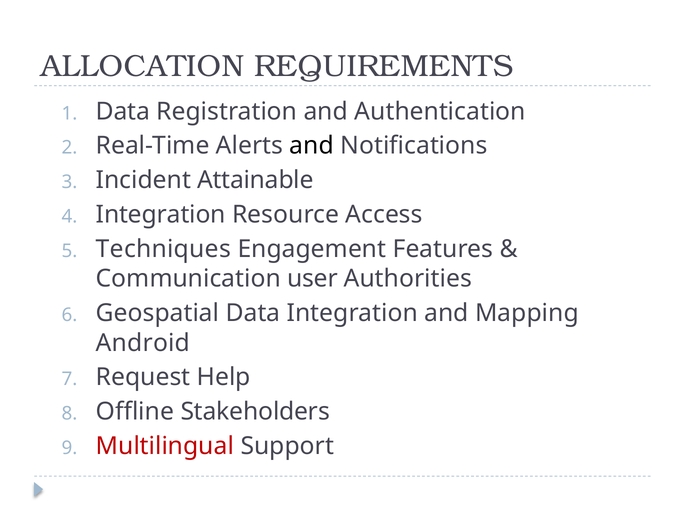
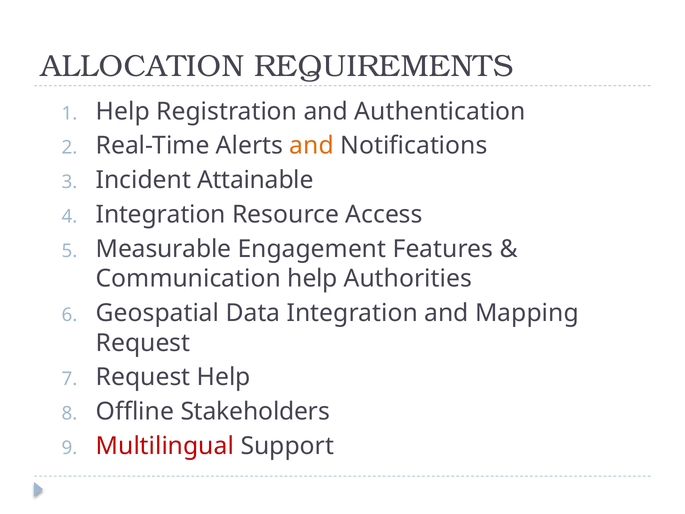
Data at (123, 111): Data -> Help
and at (312, 146) colour: black -> orange
Techniques: Techniques -> Measurable
Communication user: user -> help
Android at (143, 343): Android -> Request
